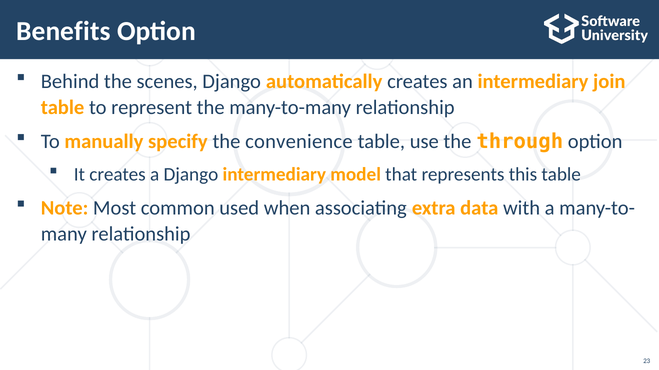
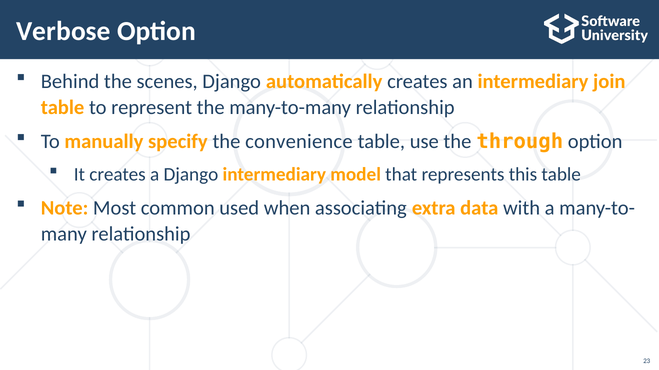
Benefits: Benefits -> Verbose
